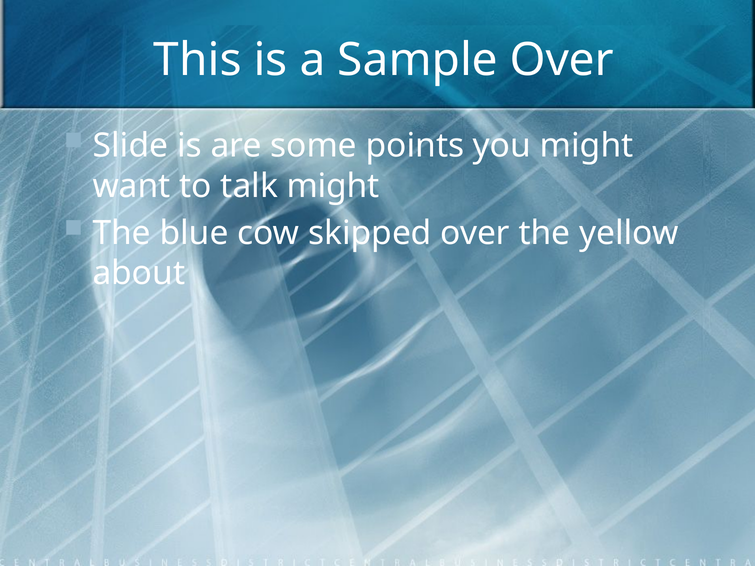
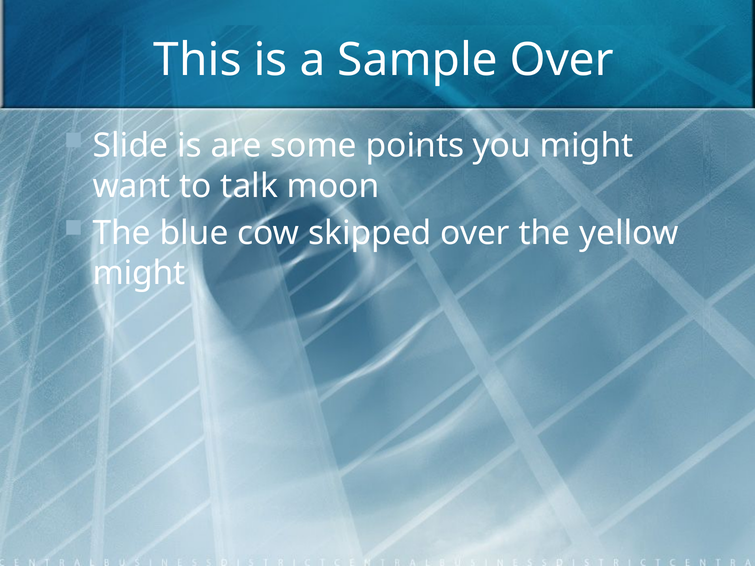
talk might: might -> moon
about at (139, 273): about -> might
